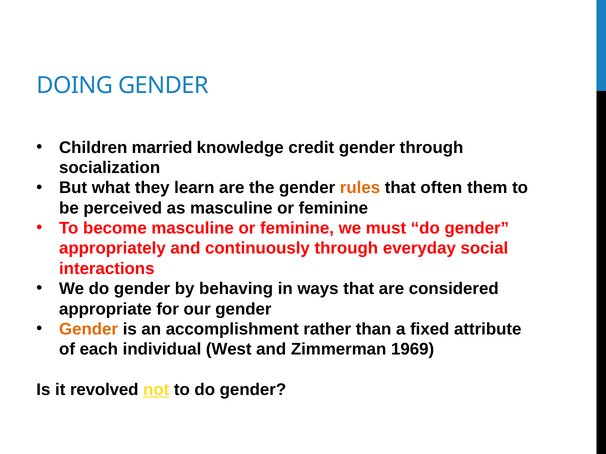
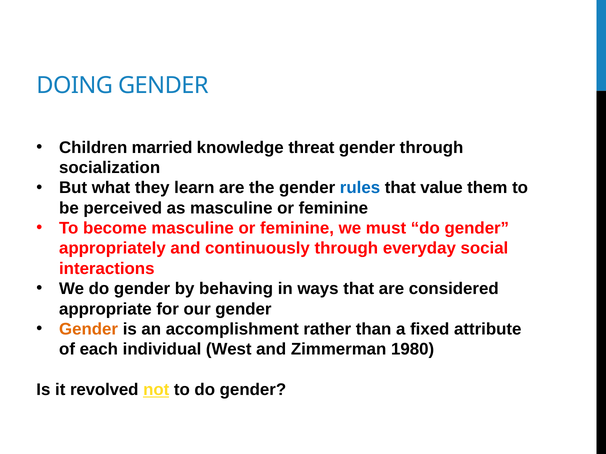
credit: credit -> threat
rules colour: orange -> blue
often: often -> value
1969: 1969 -> 1980
